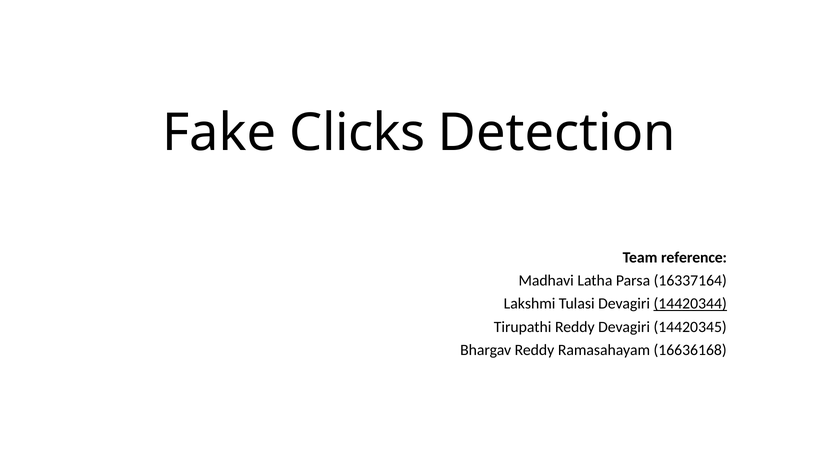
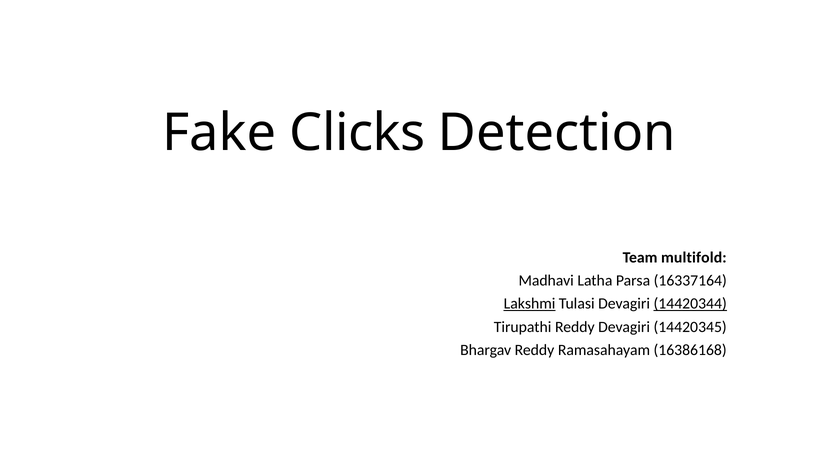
reference: reference -> multifold
Lakshmi underline: none -> present
16636168: 16636168 -> 16386168
